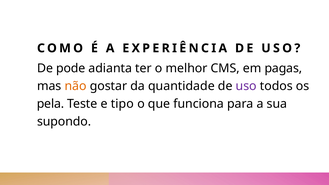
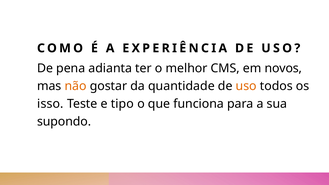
pode: pode -> pena
pagas: pagas -> novos
uso at (246, 86) colour: purple -> orange
pela: pela -> isso
